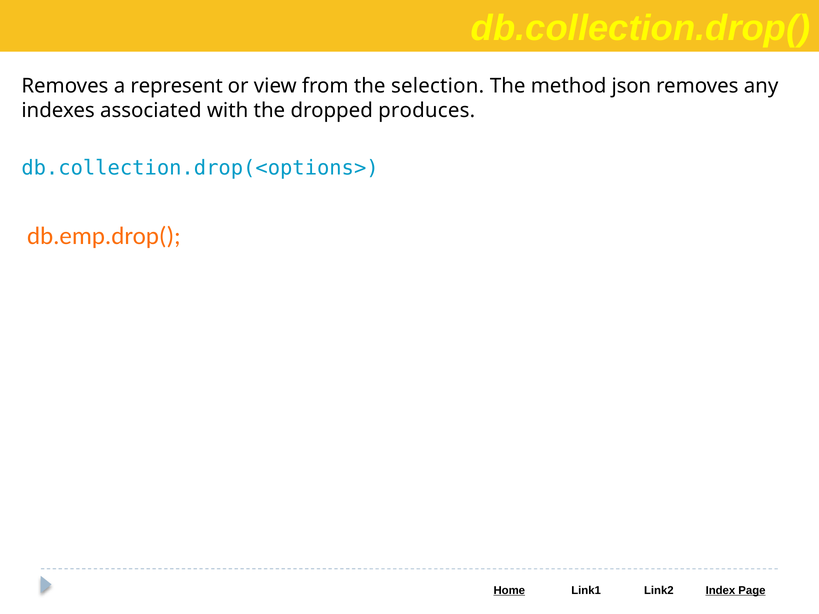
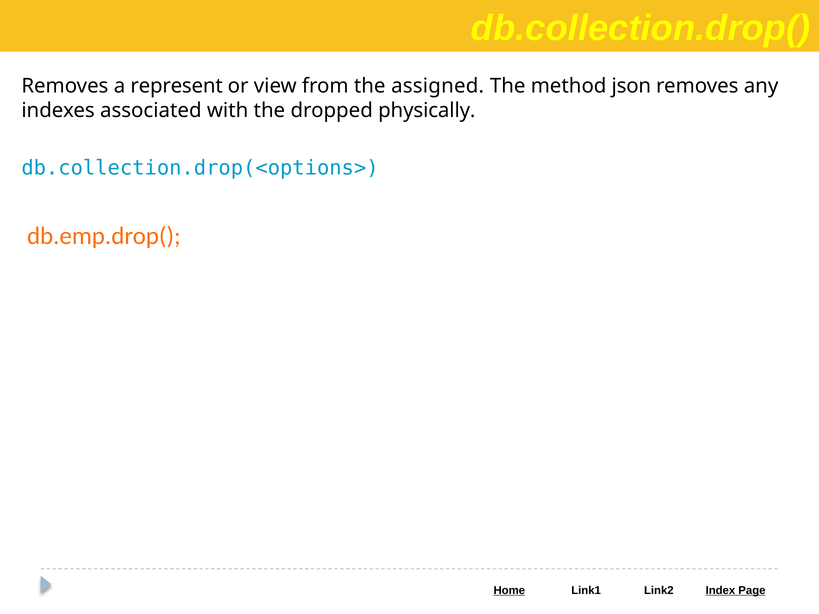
selection: selection -> assigned
produces: produces -> physically
